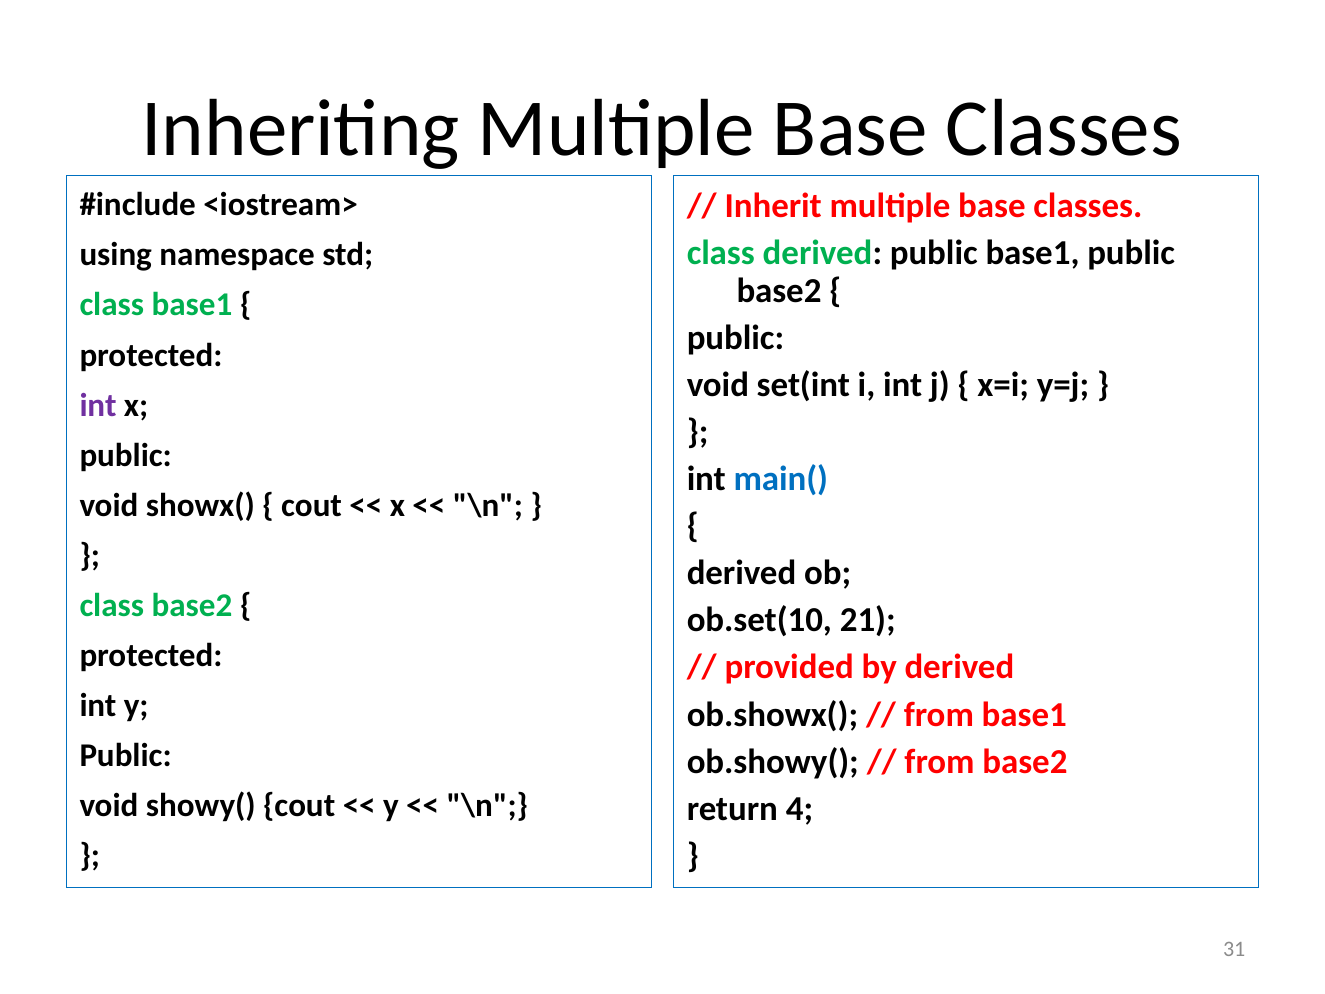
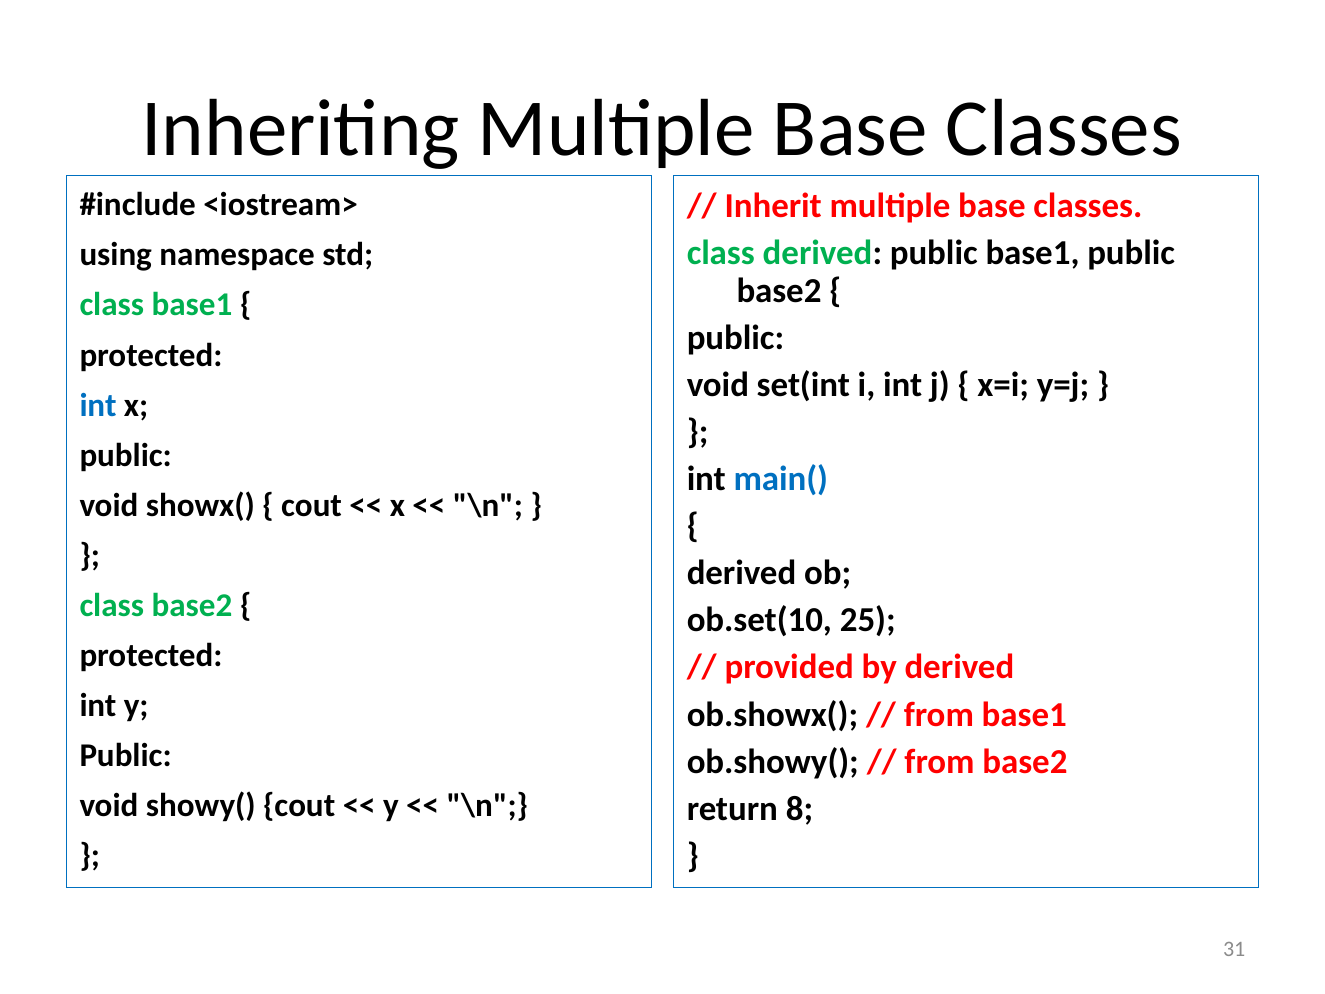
int at (98, 405) colour: purple -> blue
21: 21 -> 25
4: 4 -> 8
